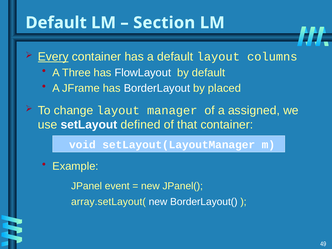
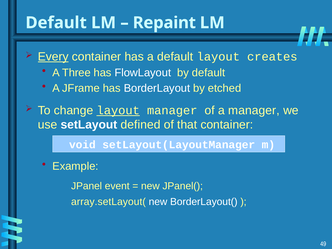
Section: Section -> Repaint
columns: columns -> creates
placed: placed -> etched
layout at (118, 110) underline: none -> present
a assigned: assigned -> manager
